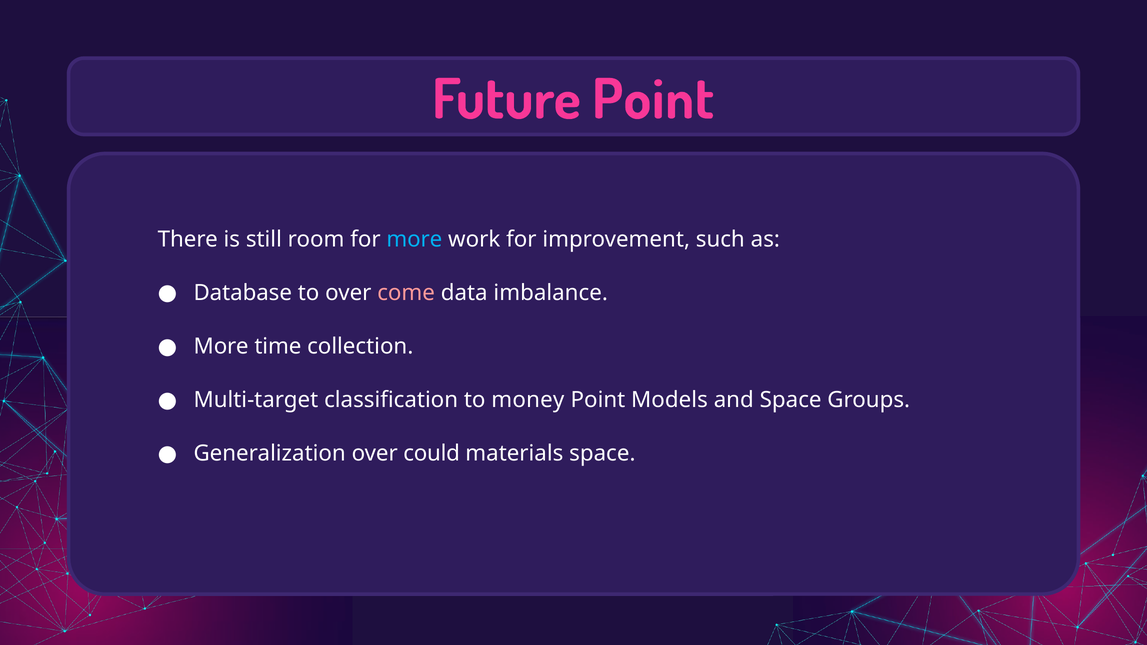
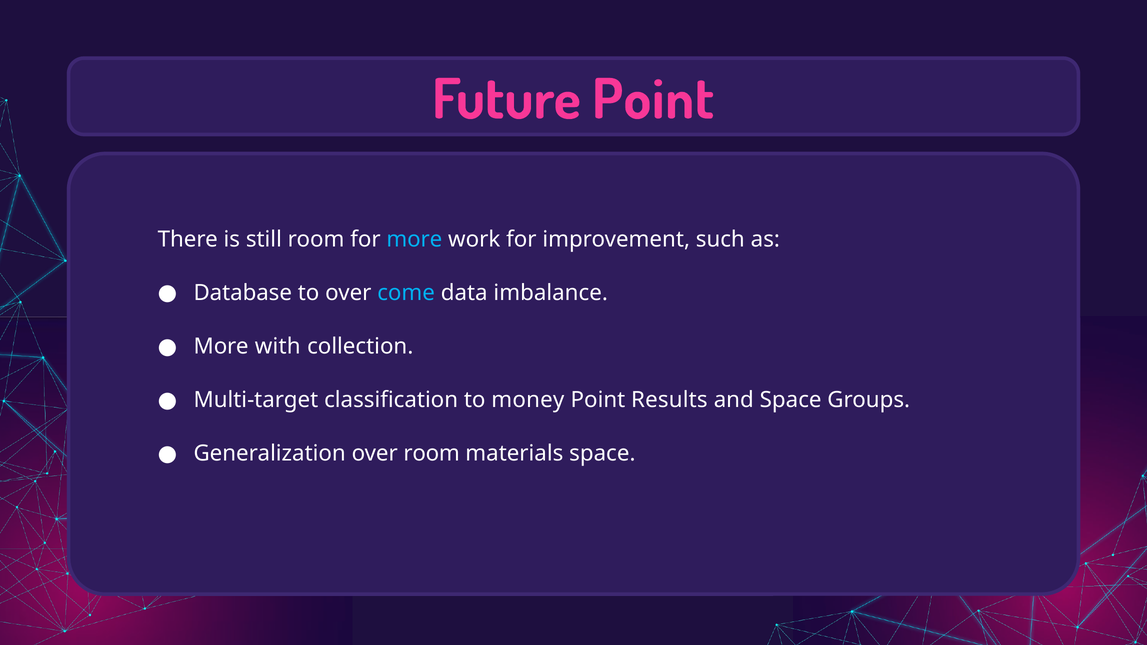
come colour: pink -> light blue
time: time -> with
Models: Models -> Results
over could: could -> room
